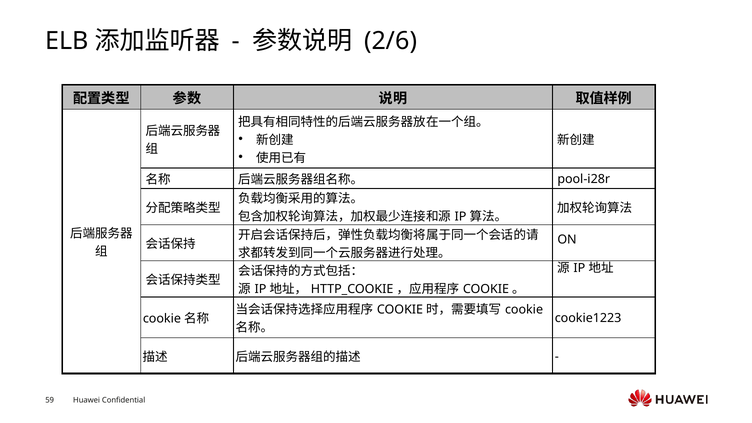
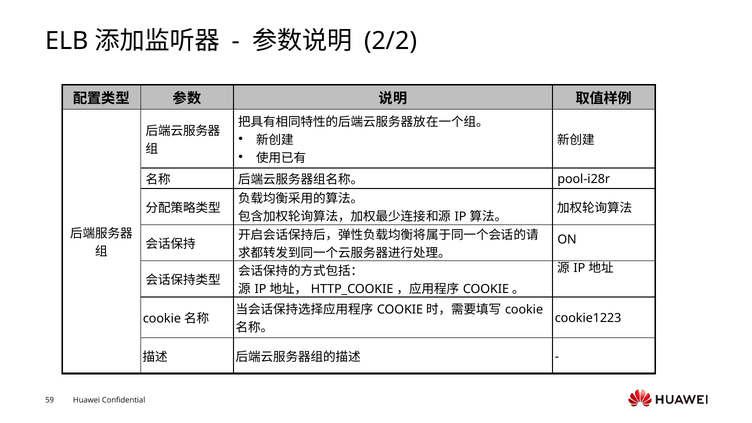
2/6: 2/6 -> 2/2
